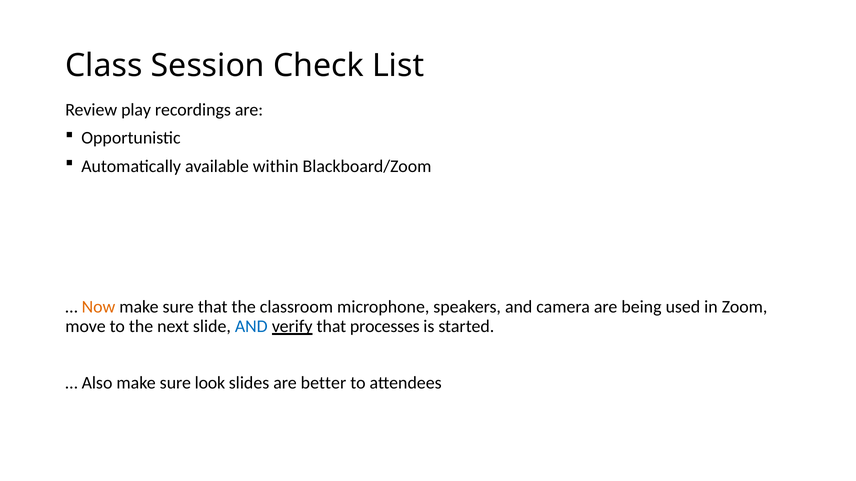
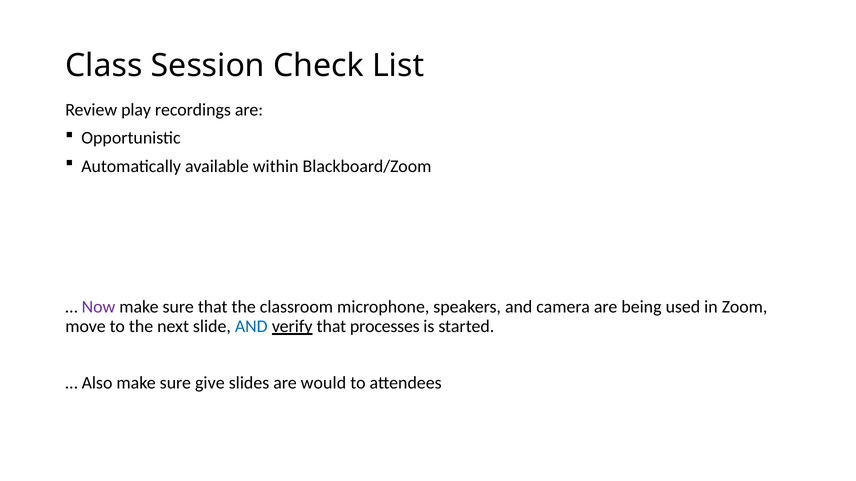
Now colour: orange -> purple
look: look -> give
better: better -> would
